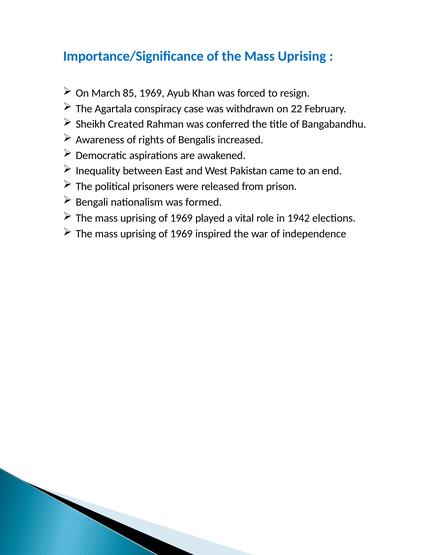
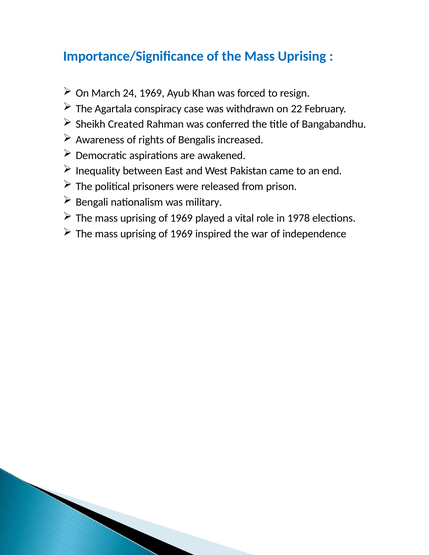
85: 85 -> 24
formed: formed -> military
1942: 1942 -> 1978
